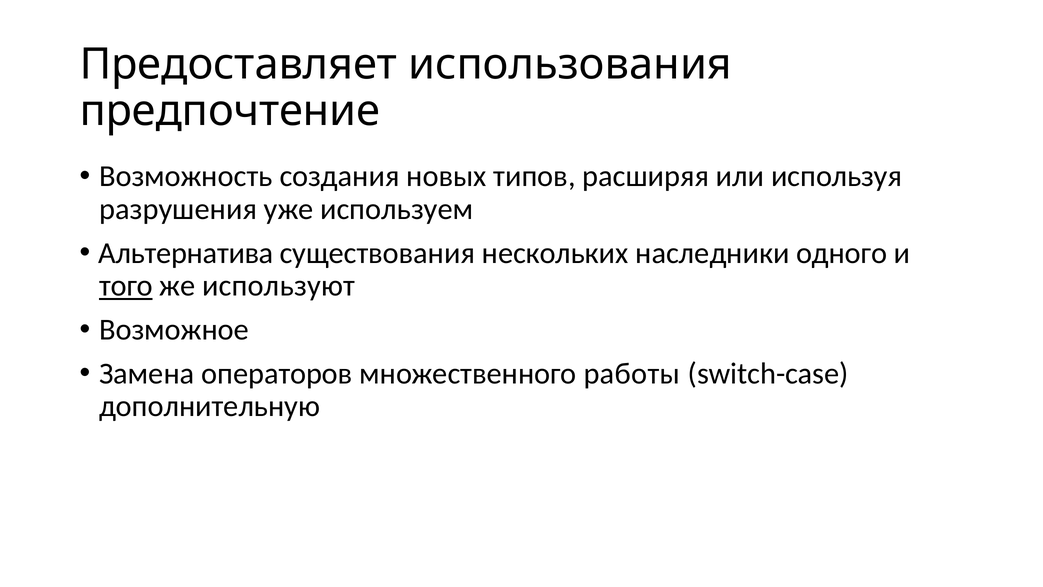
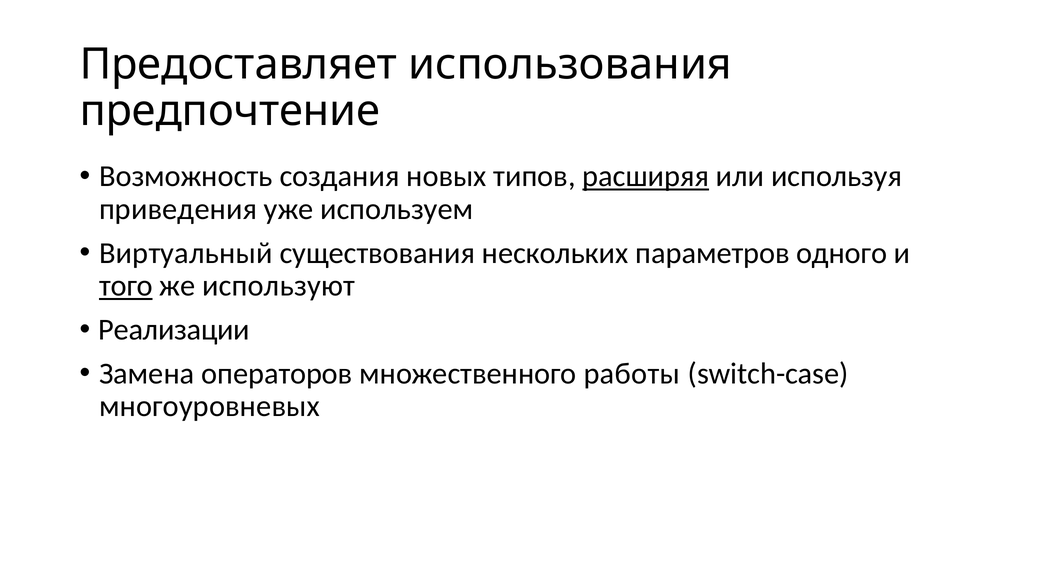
расширяя underline: none -> present
разрушения: разрушения -> приведения
Альтернатива: Альтернатива -> Виртуальный
наследники: наследники -> параметров
Возможное: Возможное -> Реализации
дополнительную: дополнительную -> многоуровневых
